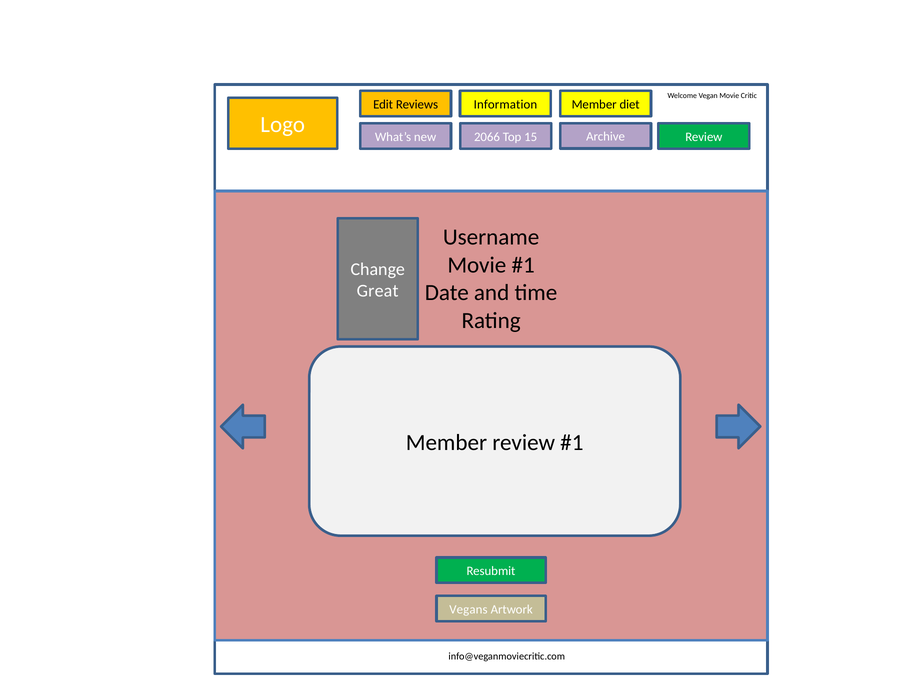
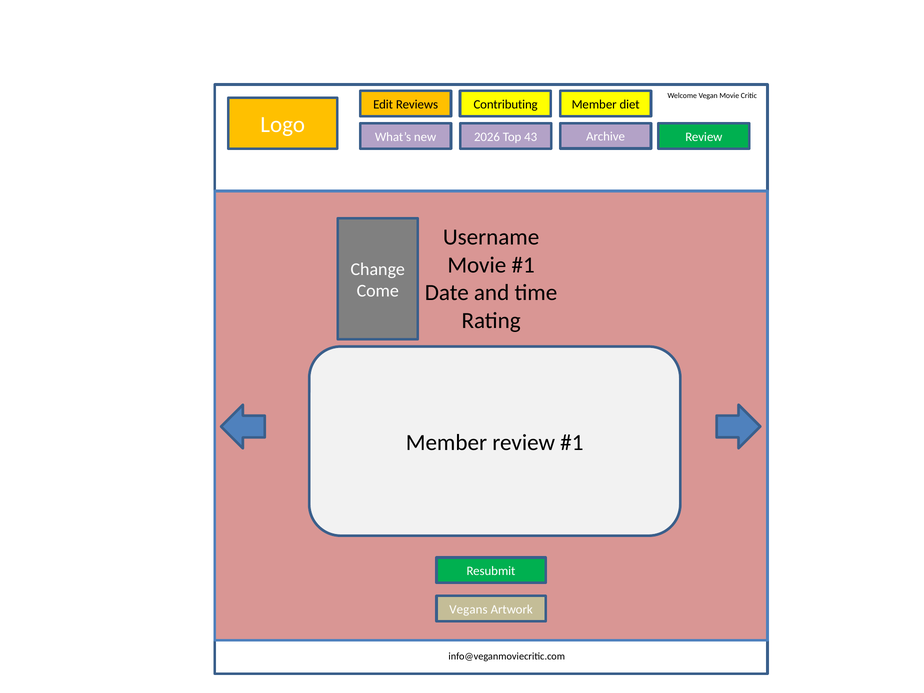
Information: Information -> Contributing
2066: 2066 -> 2026
15: 15 -> 43
Great: Great -> Come
